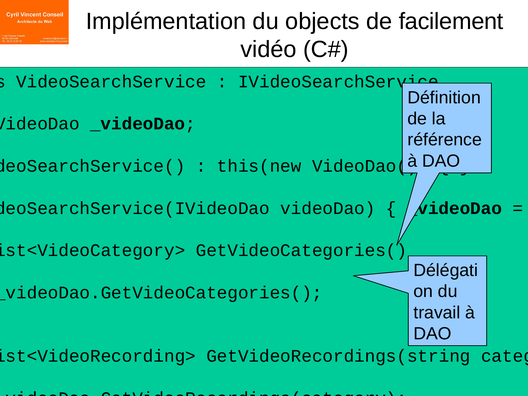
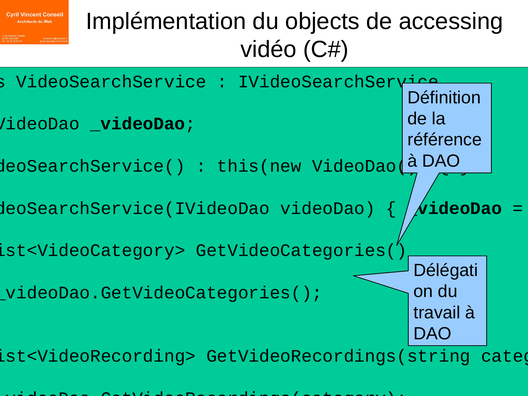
facilement: facilement -> accessing
